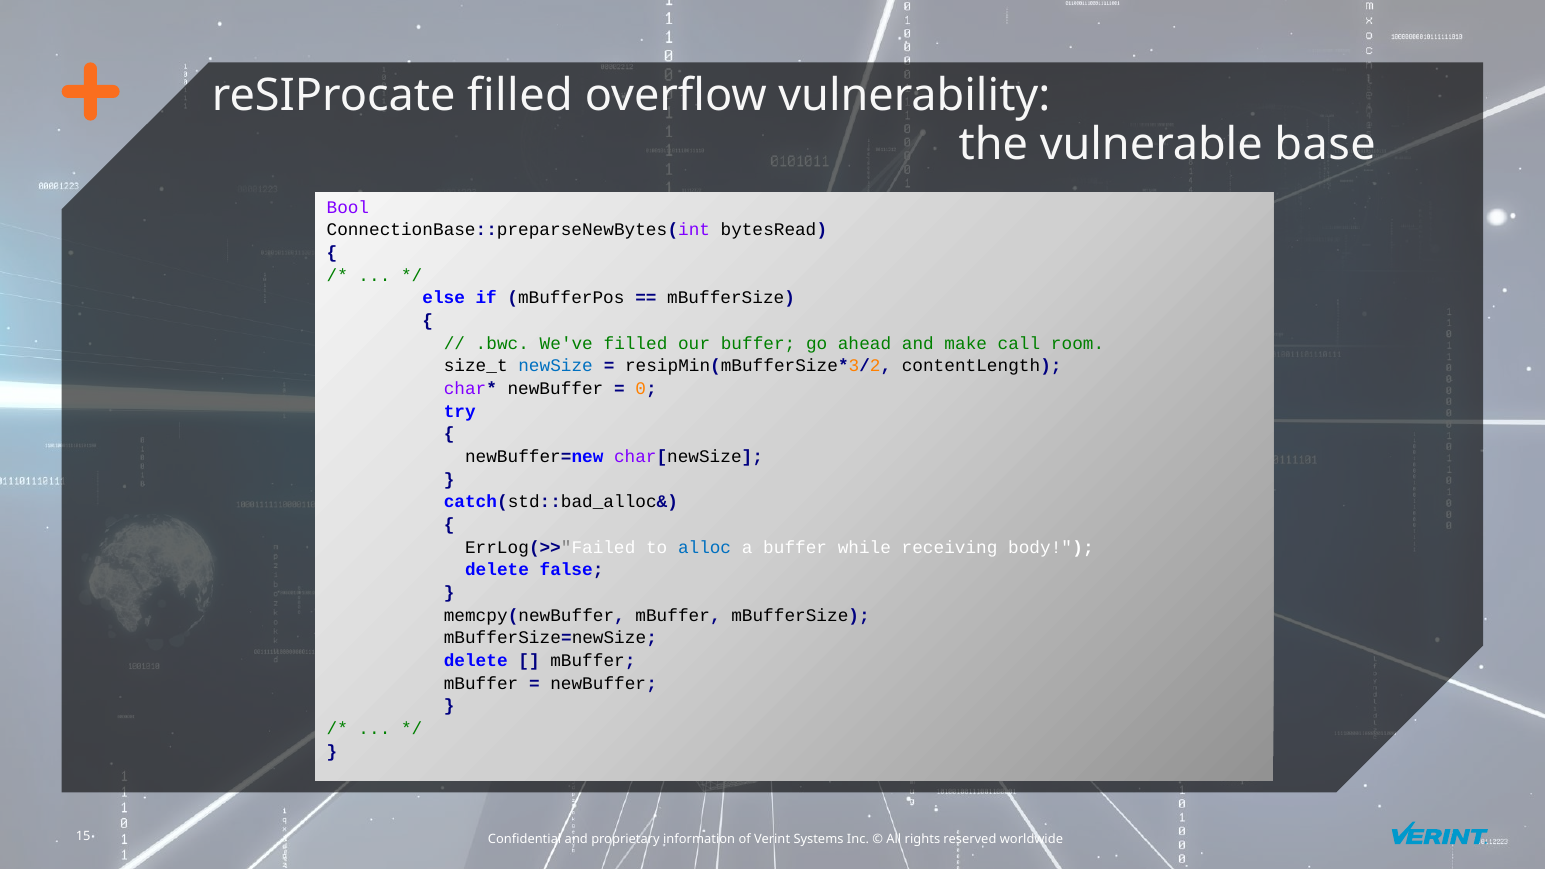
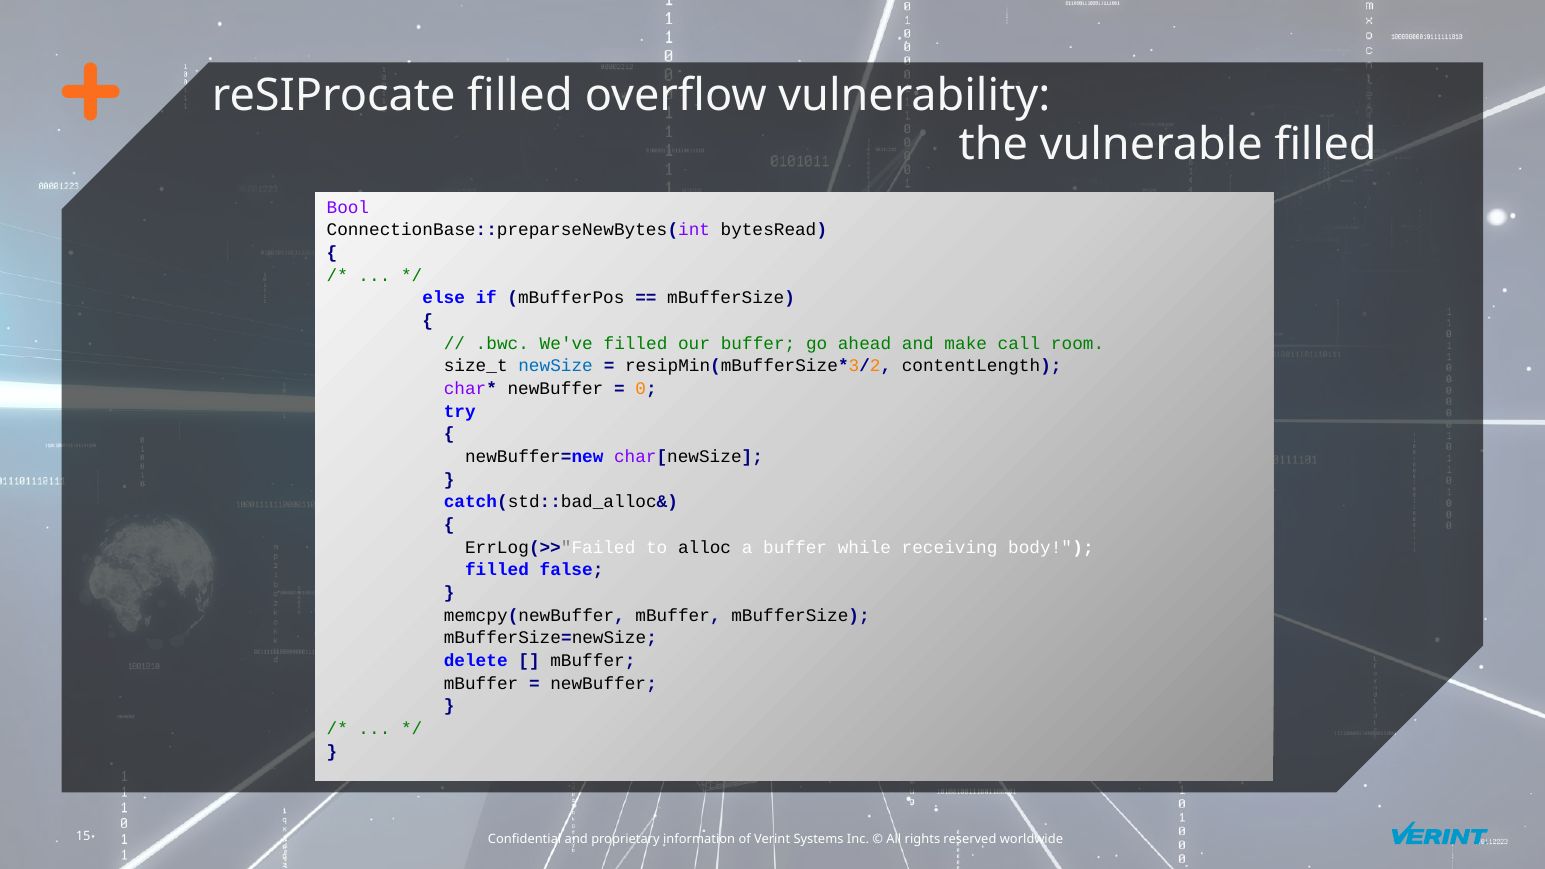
vulnerable base: base -> filled
alloc colour: blue -> black
delete at (497, 570): delete -> filled
